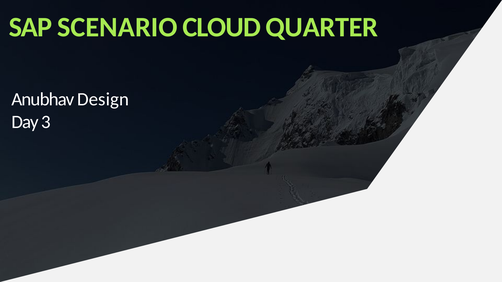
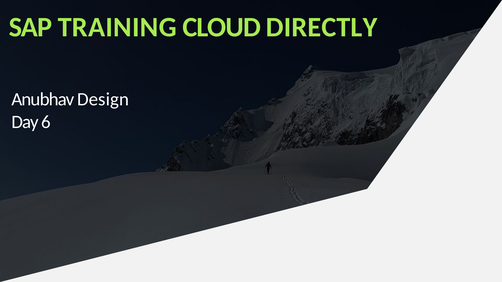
SCENARIO: SCENARIO -> TRAINING
QUARTER: QUARTER -> DIRECTLY
3: 3 -> 6
